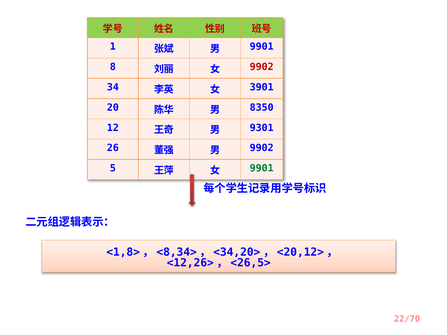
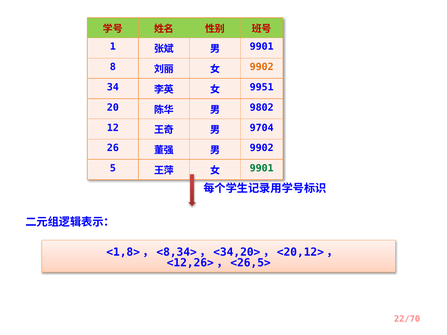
9902 at (262, 67) colour: red -> orange
3901: 3901 -> 9951
8350: 8350 -> 9802
9301: 9301 -> 9704
